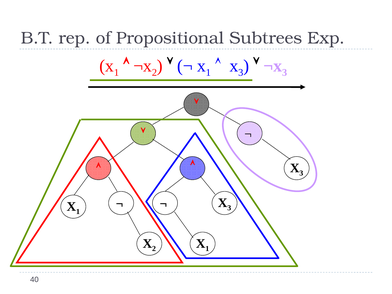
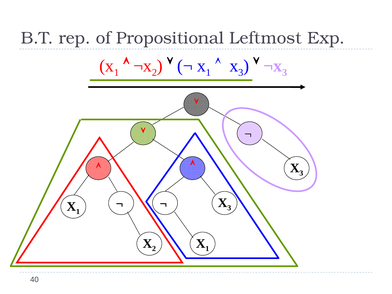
Subtrees: Subtrees -> Leftmost
